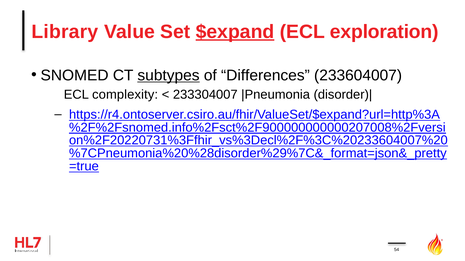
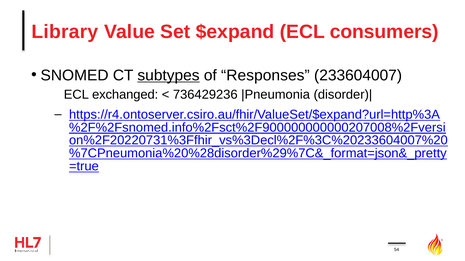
$expand underline: present -> none
exploration: exploration -> consumers
Differences: Differences -> Responses
complexity: complexity -> exchanged
233304007: 233304007 -> 736429236
